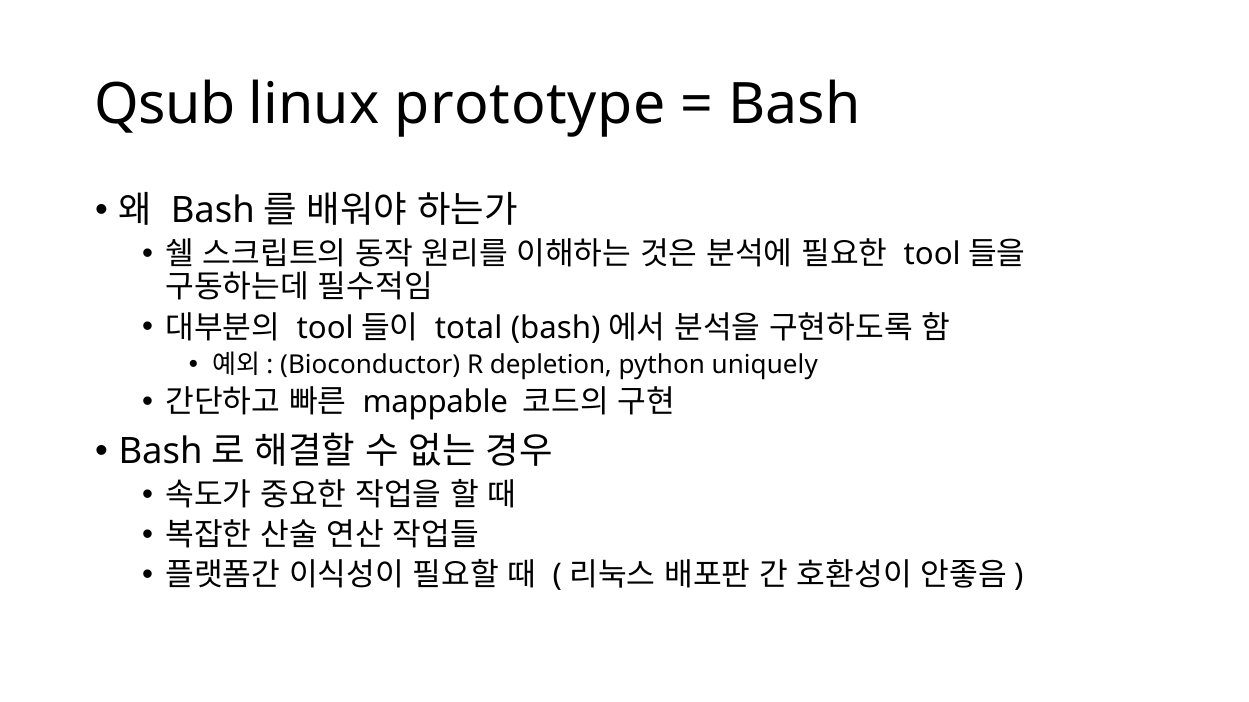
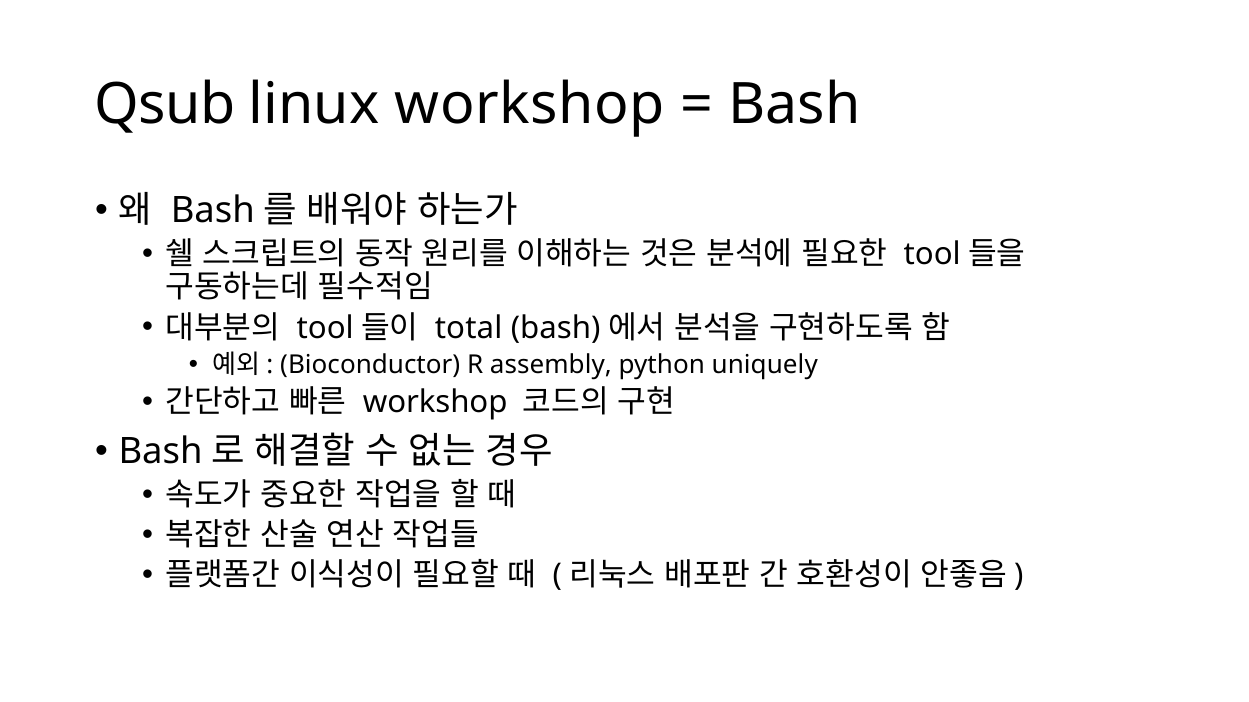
linux prototype: prototype -> workshop
depletion: depletion -> assembly
mappable at (435, 403): mappable -> workshop
